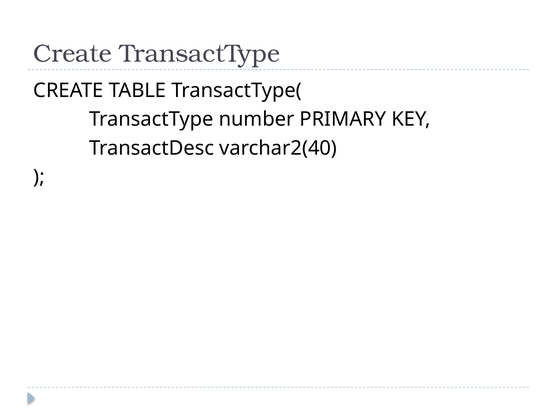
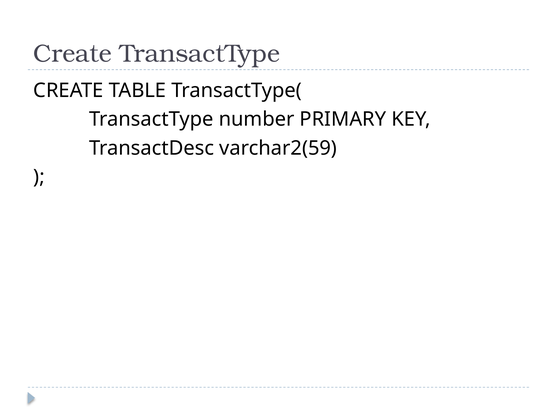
varchar2(40: varchar2(40 -> varchar2(59
